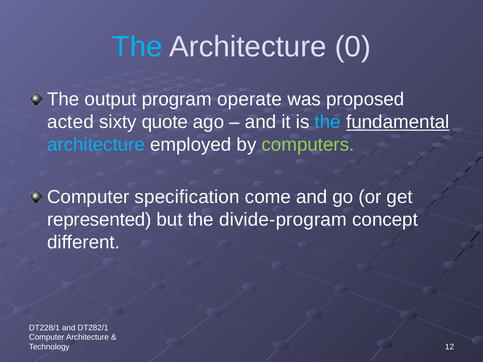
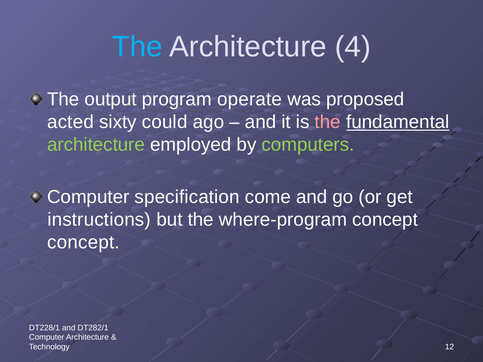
0: 0 -> 4
quote: quote -> could
the at (328, 122) colour: light blue -> pink
architecture at (96, 145) colour: light blue -> light green
represented: represented -> instructions
divide-program: divide-program -> where-program
different at (84, 242): different -> concept
